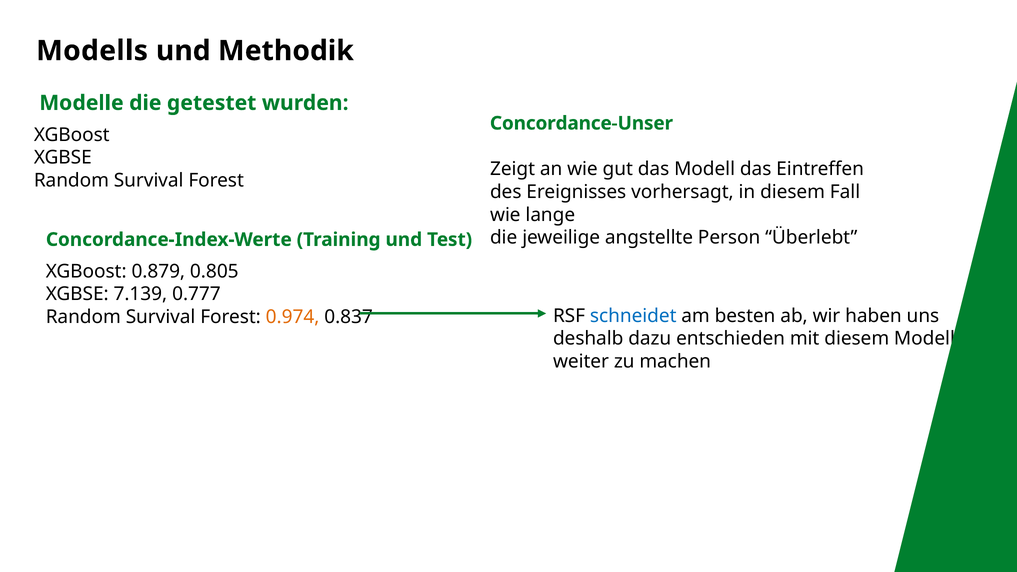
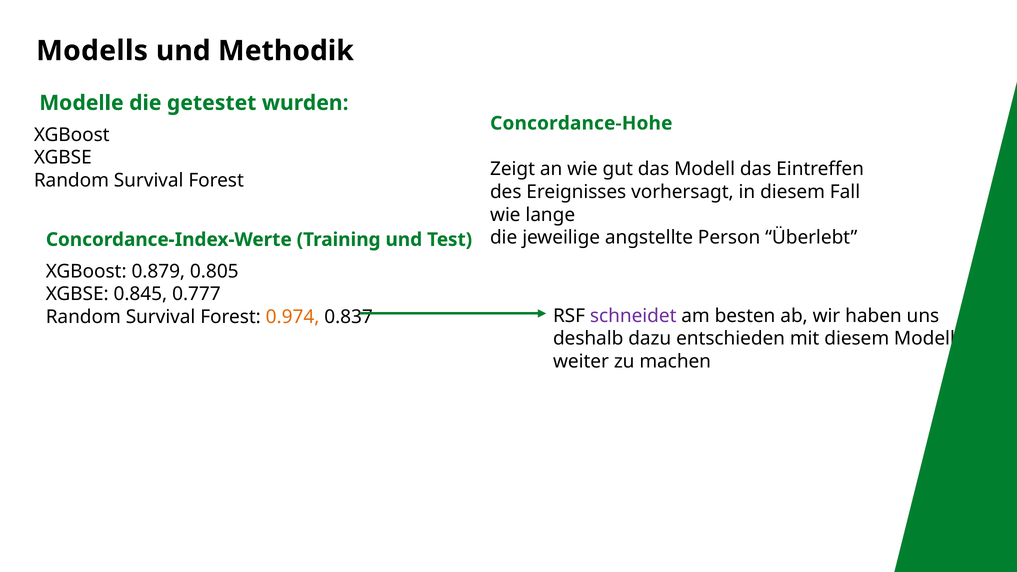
Concordance-Unser: Concordance-Unser -> Concordance-Hohe
7.139: 7.139 -> 0.845
schneidet colour: blue -> purple
